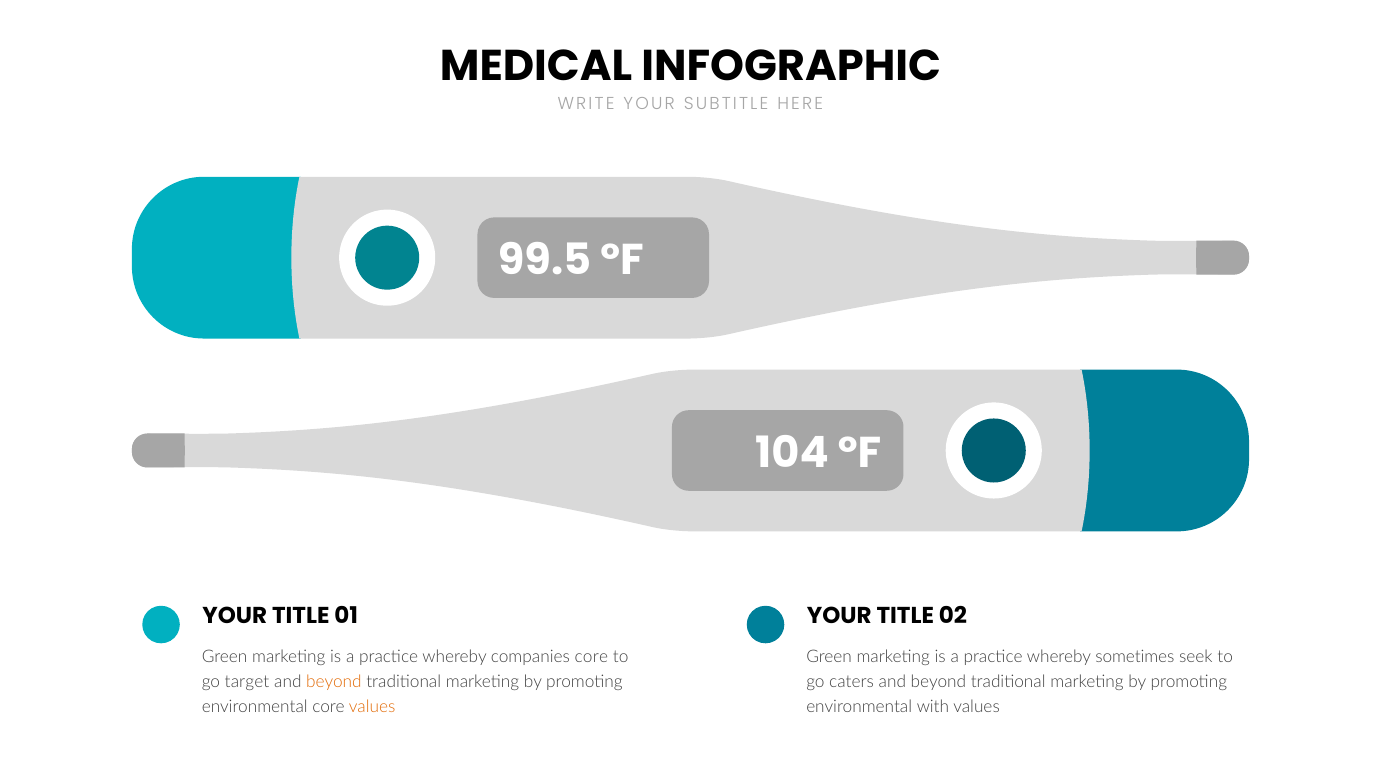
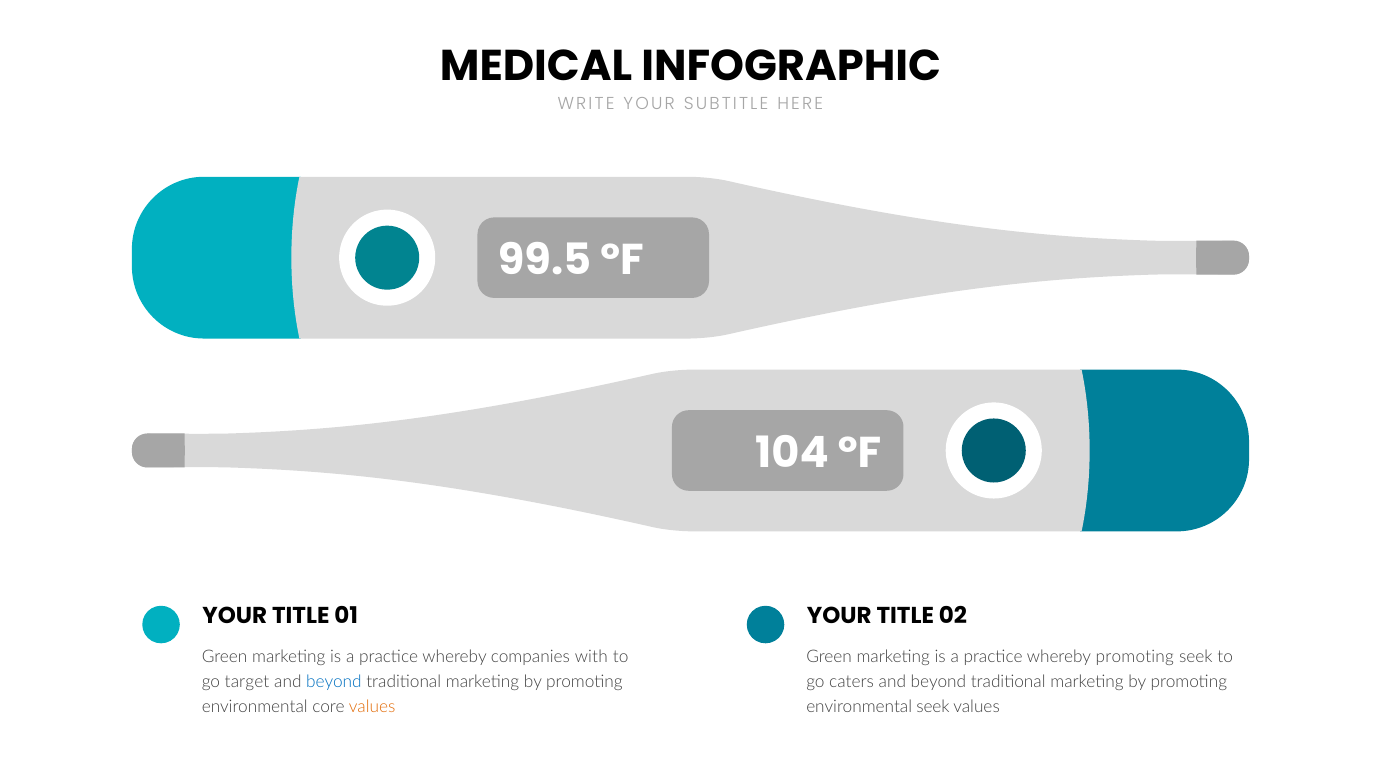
companies core: core -> with
whereby sometimes: sometimes -> promoting
beyond at (334, 682) colour: orange -> blue
environmental with: with -> seek
